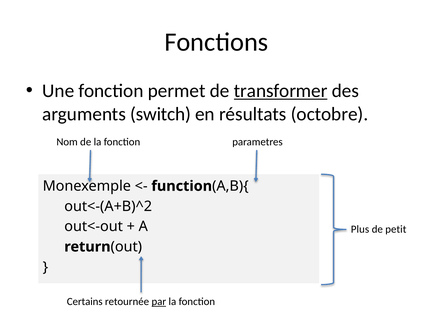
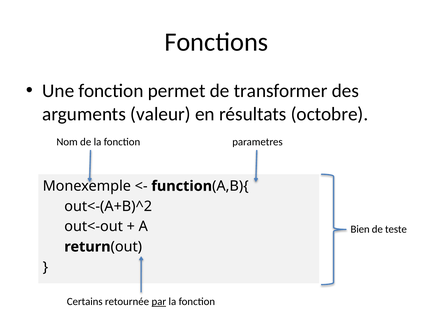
transformer underline: present -> none
switch: switch -> valeur
Plus: Plus -> Bien
petit: petit -> teste
